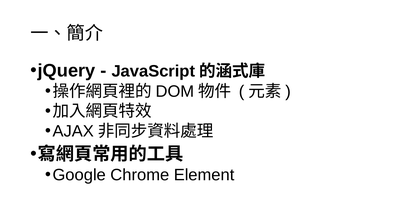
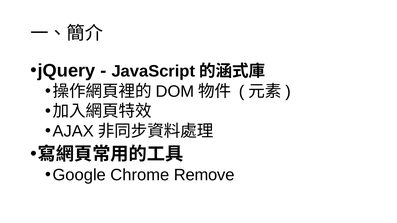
Element: Element -> Remove
